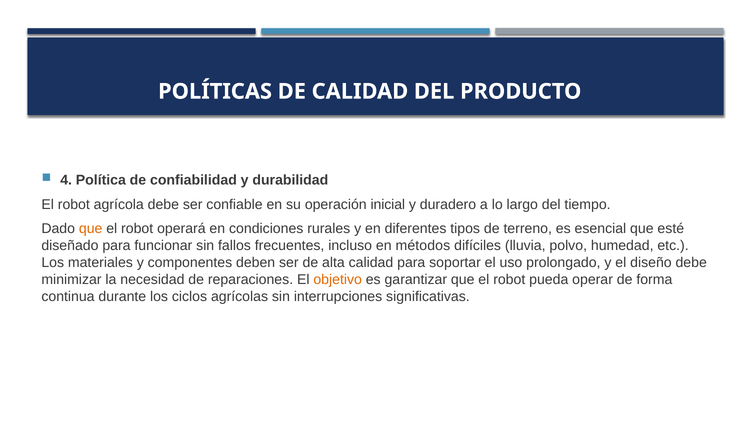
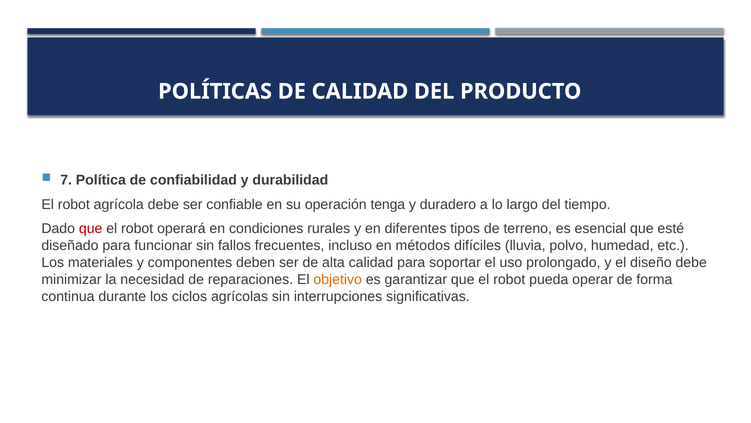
4: 4 -> 7
inicial: inicial -> tenga
que at (91, 229) colour: orange -> red
